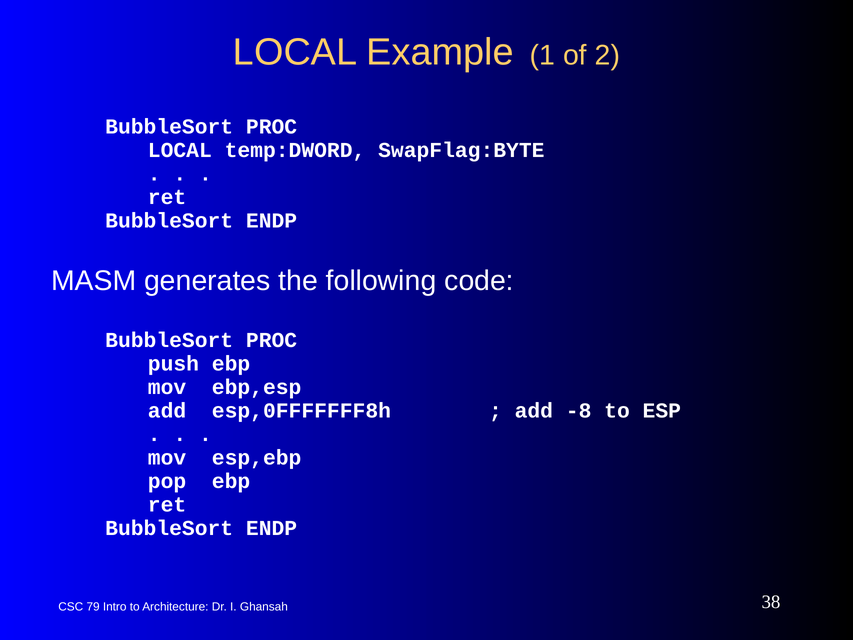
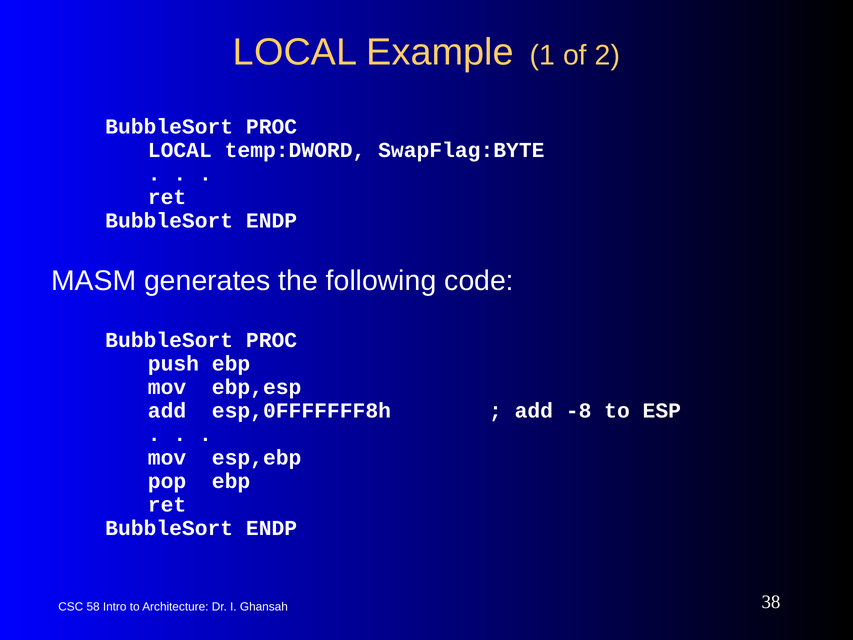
79: 79 -> 58
